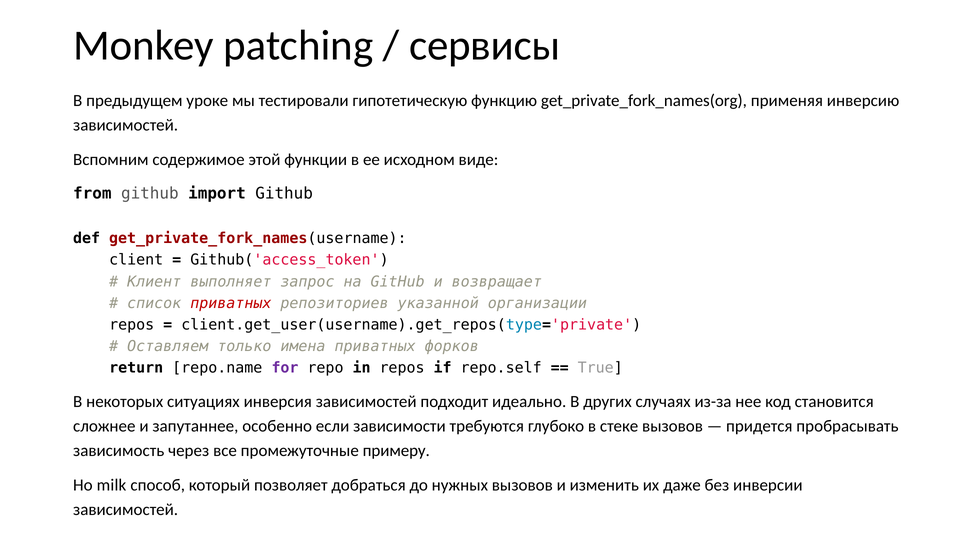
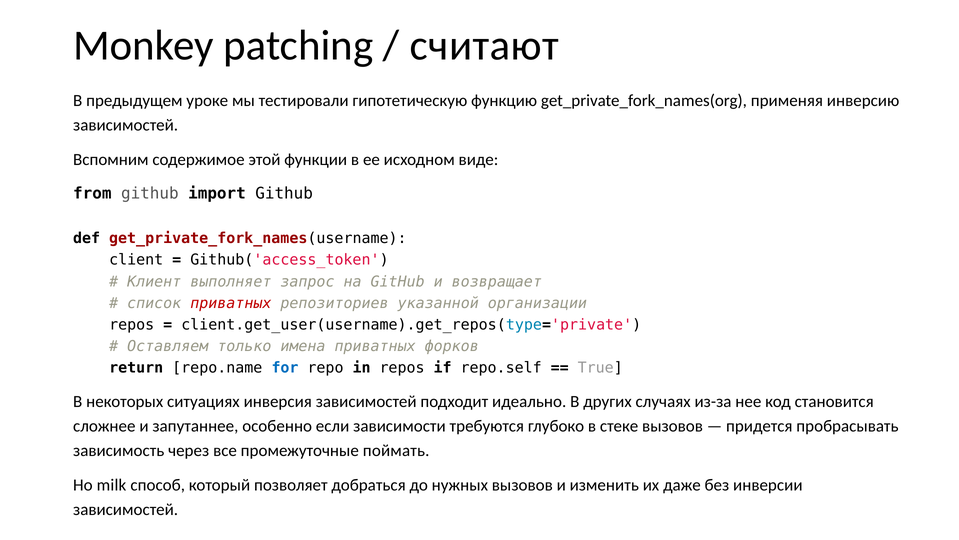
сервисы: сервисы -> считают
for colour: purple -> blue
примеру: примеру -> поймать
